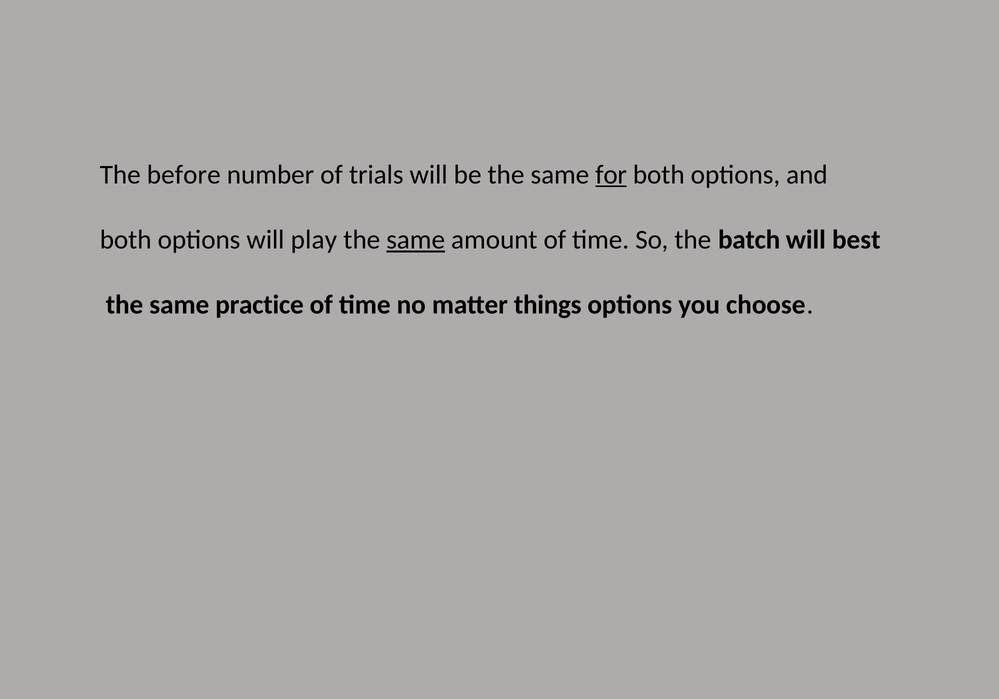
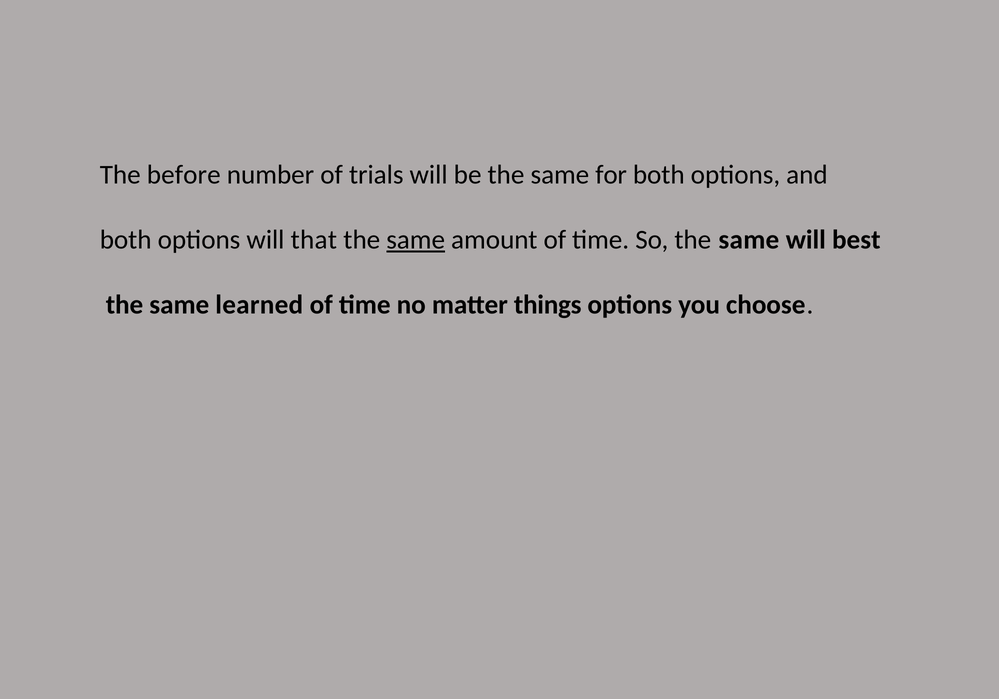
for underline: present -> none
play: play -> that
So the batch: batch -> same
practice: practice -> learned
